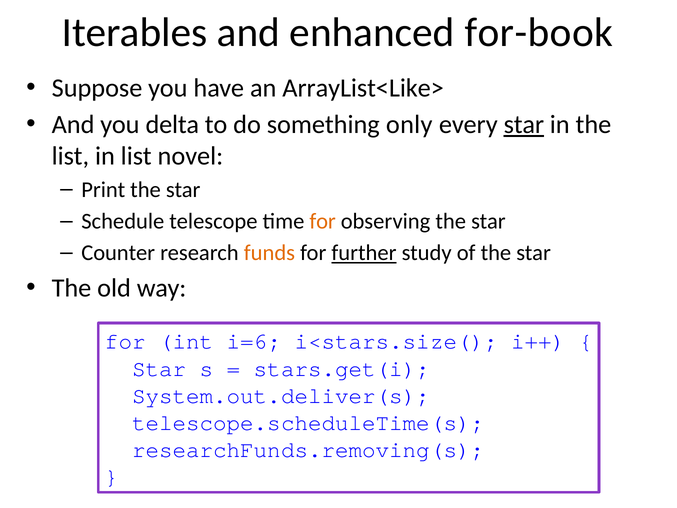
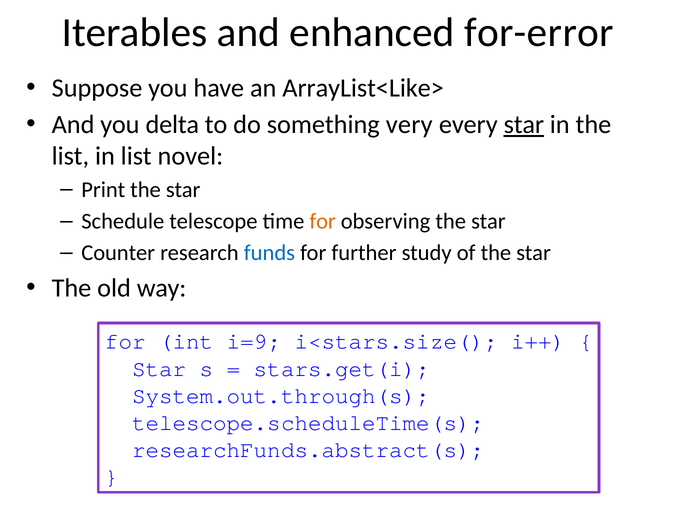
for-book: for-book -> for-error
only: only -> very
funds colour: orange -> blue
further underline: present -> none
i=6: i=6 -> i=9
System.out.deliver(s: System.out.deliver(s -> System.out.through(s
researchFunds.removing(s: researchFunds.removing(s -> researchFunds.abstract(s
